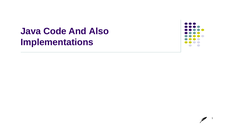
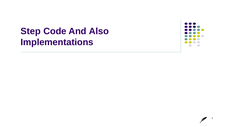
Java: Java -> Step
